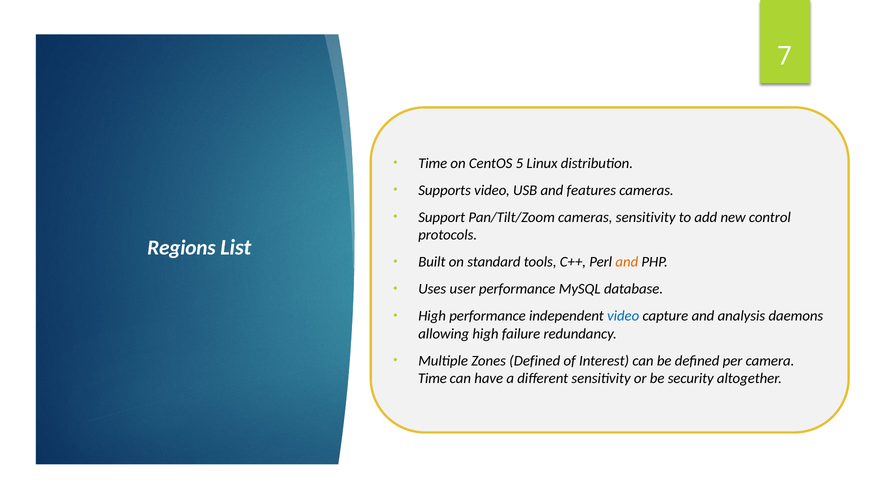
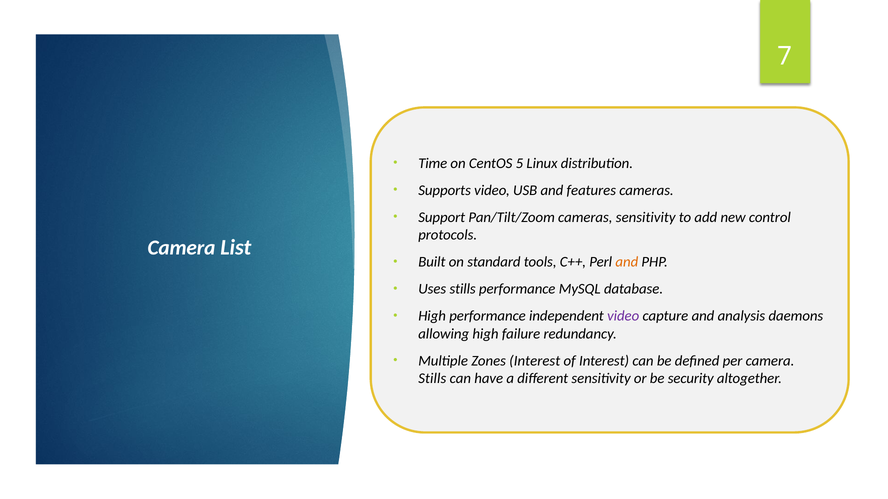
Regions at (181, 248): Regions -> Camera
Uses user: user -> stills
video at (623, 316) colour: blue -> purple
Zones Defined: Defined -> Interest
Time at (432, 379): Time -> Stills
